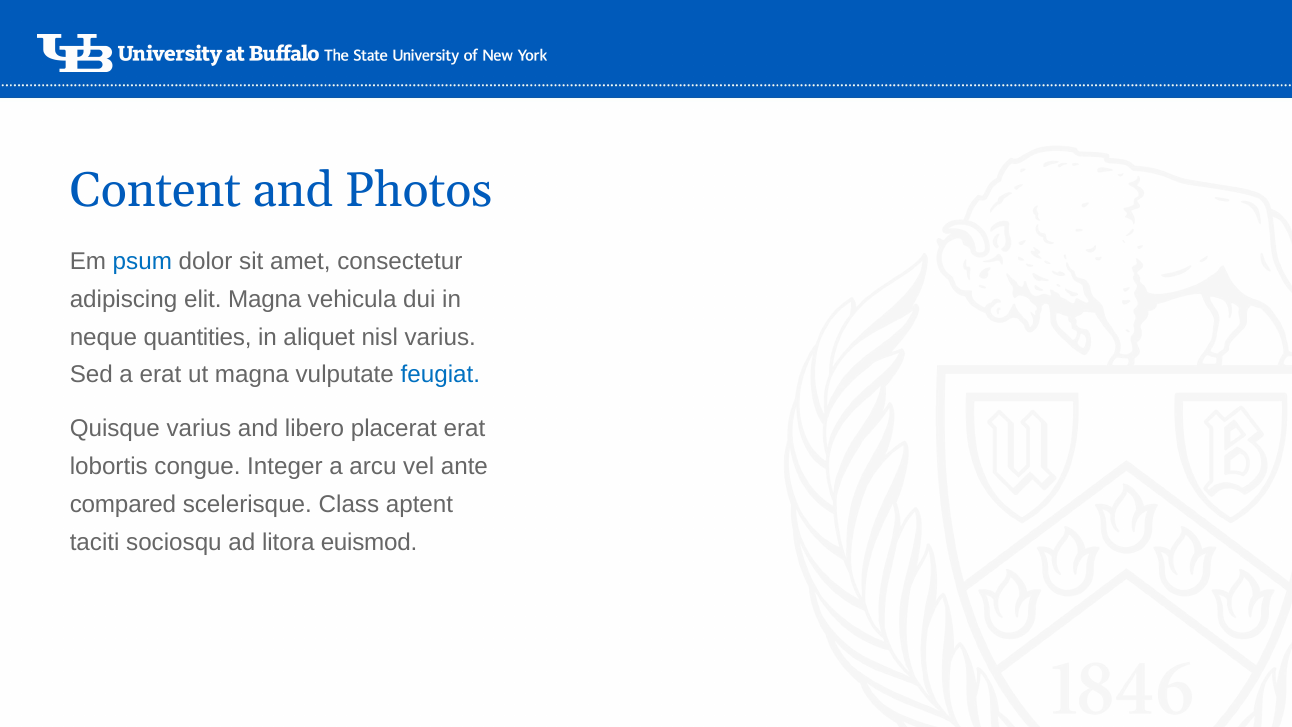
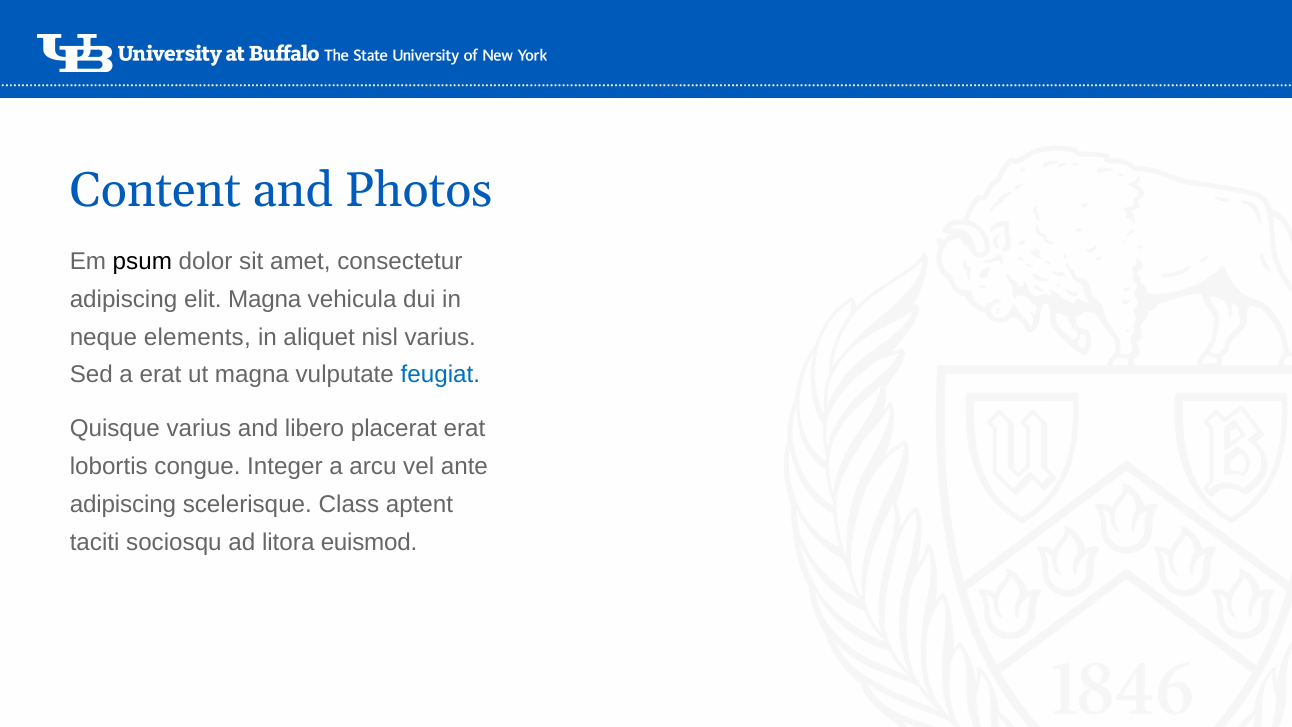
psum colour: blue -> black
quantities: quantities -> elements
compared at (123, 504): compared -> adipiscing
